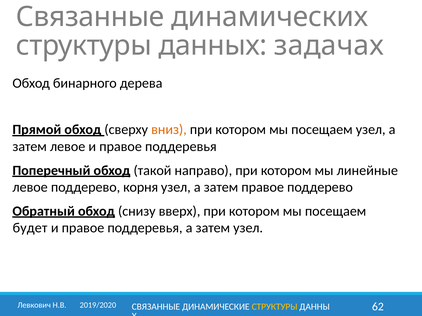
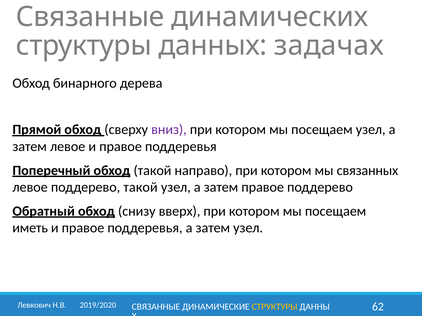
вниз colour: orange -> purple
линейные: линейные -> связанных
поддерево корня: корня -> такой
будет: будет -> иметь
